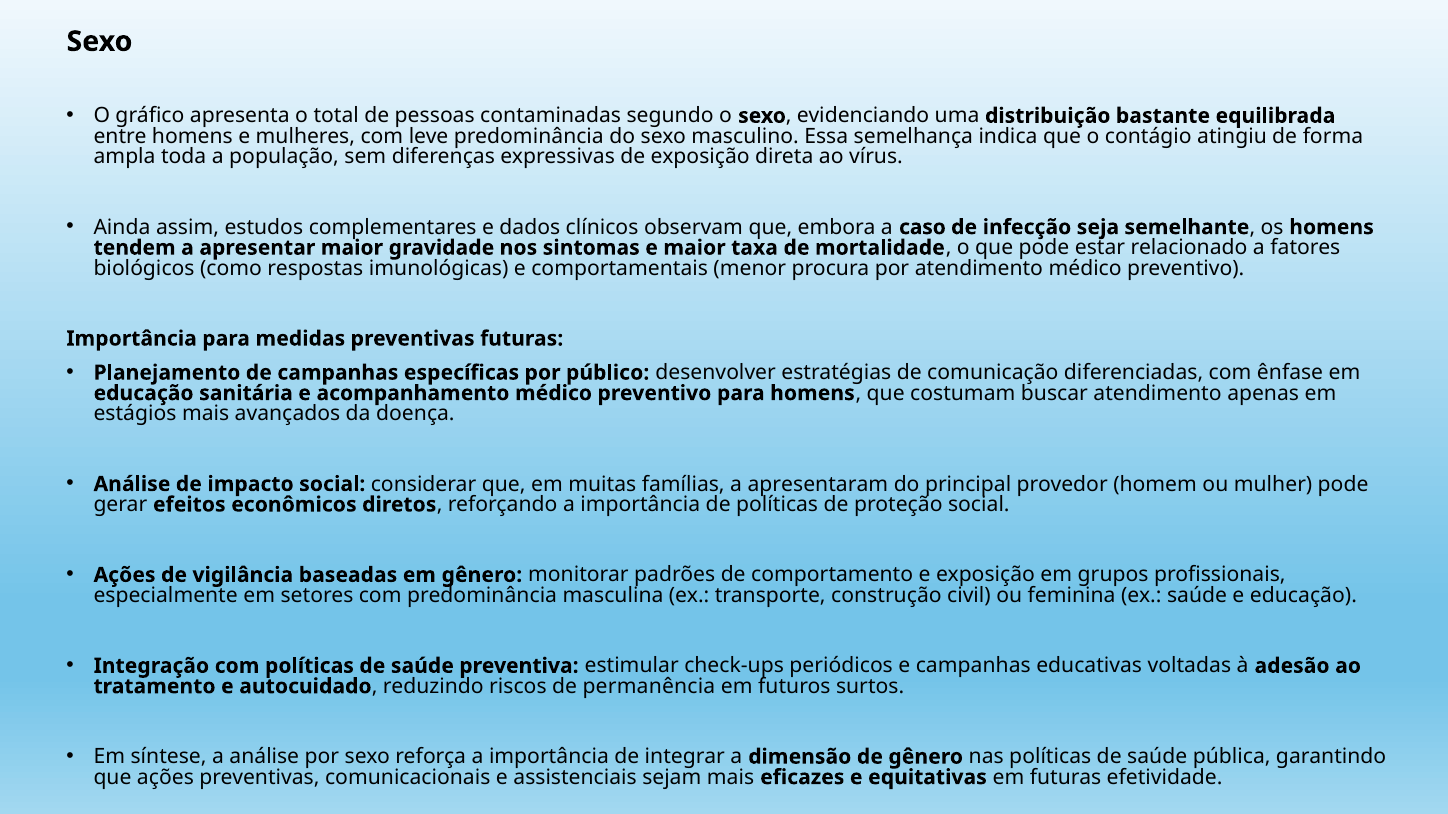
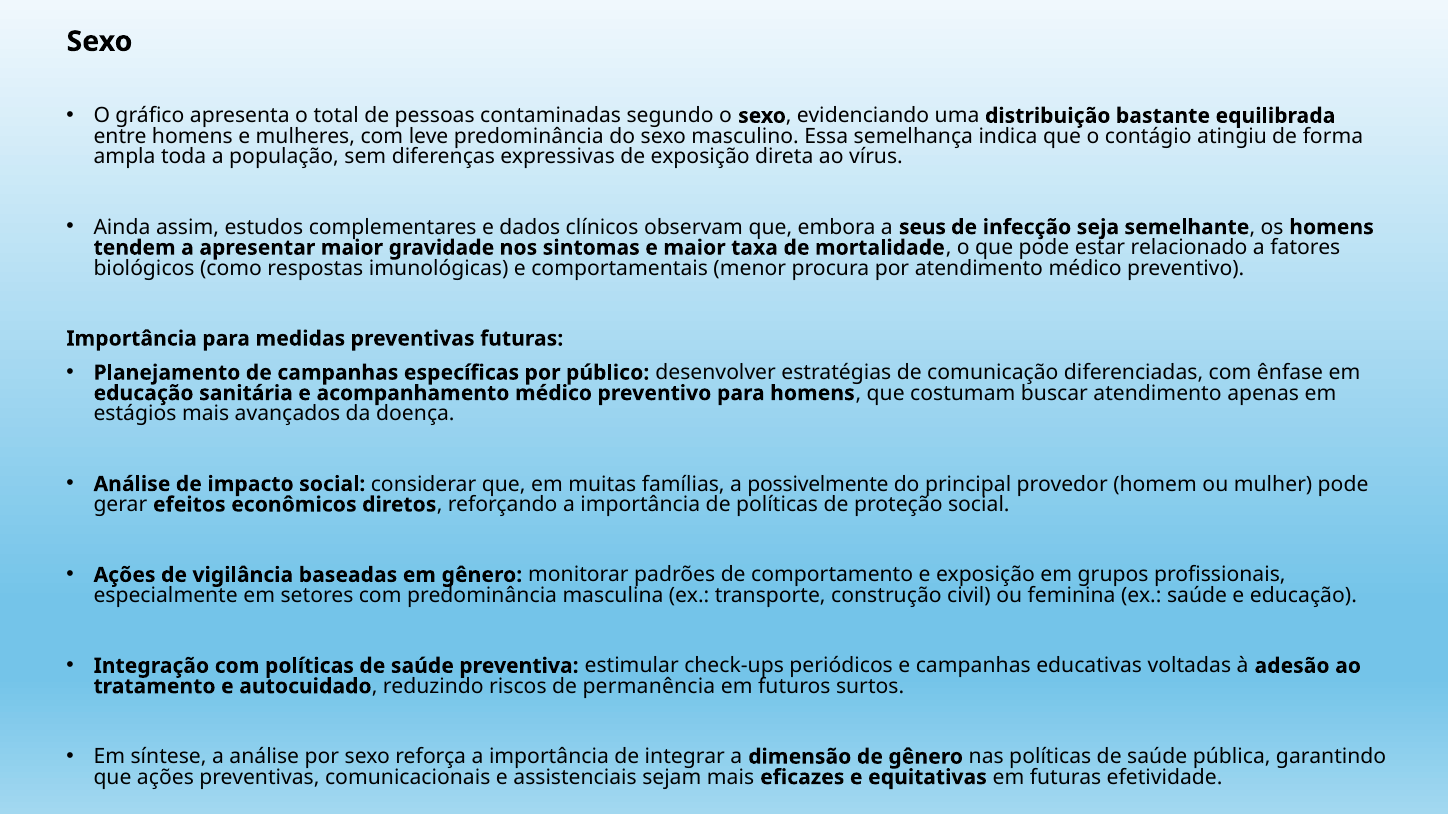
caso: caso -> seus
apresentaram: apresentaram -> possivelmente
